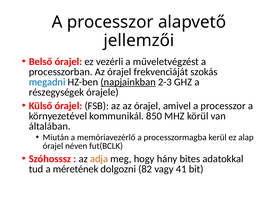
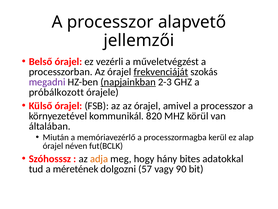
frekvenciáját underline: none -> present
megadni colour: blue -> purple
részegységek: részegységek -> próbálkozott
850: 850 -> 820
82: 82 -> 57
41: 41 -> 90
